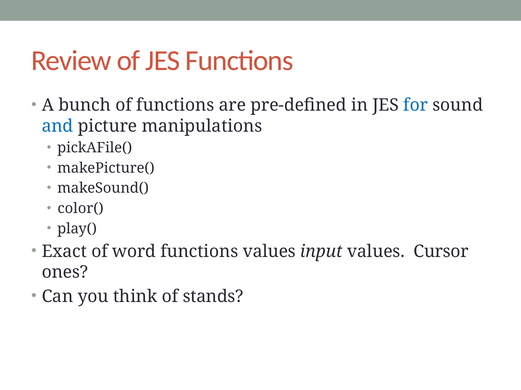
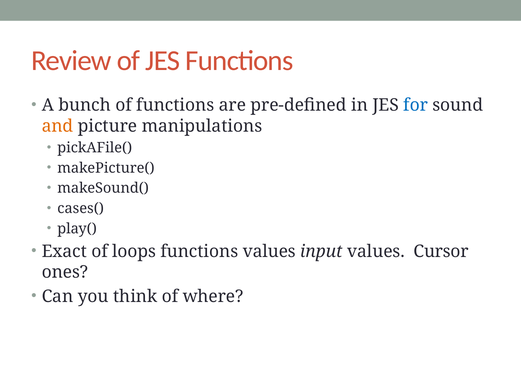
and colour: blue -> orange
color(: color( -> cases(
word: word -> loops
stands: stands -> where
